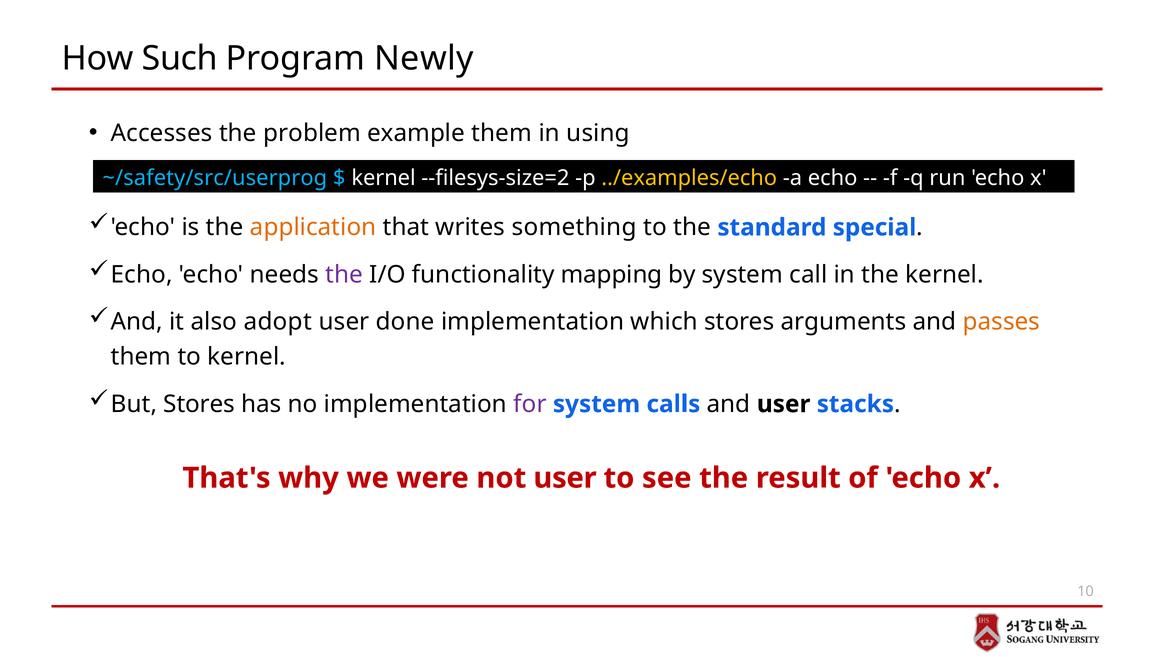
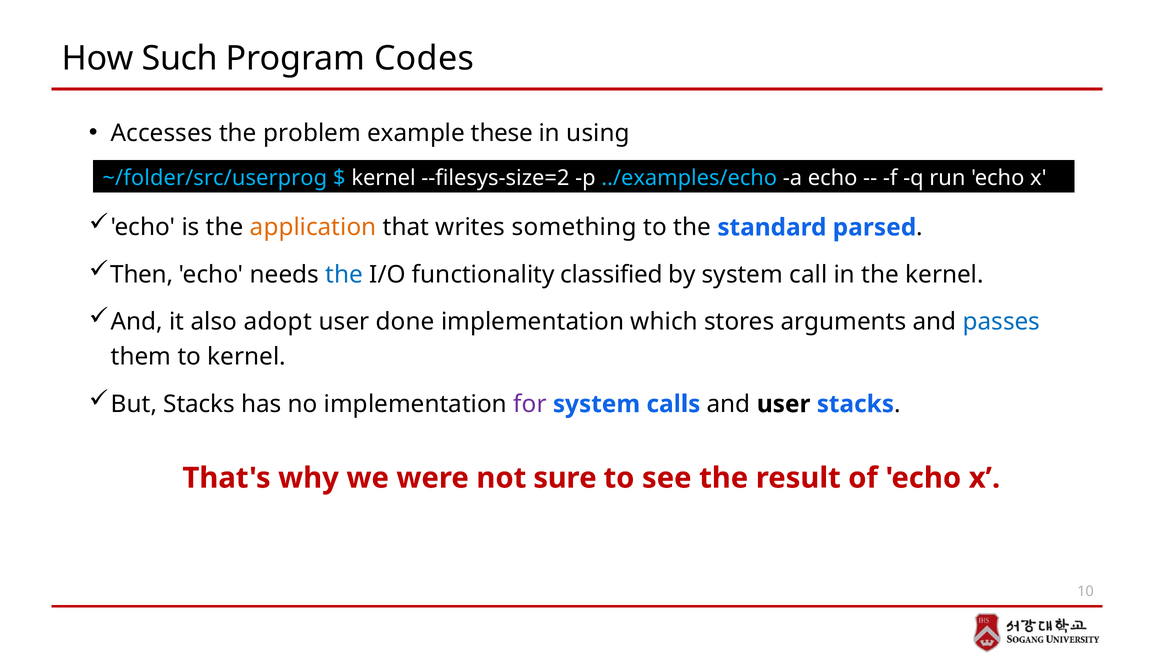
Newly: Newly -> Codes
example them: them -> these
~/safety/src/userprog: ~/safety/src/userprog -> ~/folder/src/userprog
../examples/echo colour: yellow -> light blue
special: special -> parsed
Echo at (142, 275): Echo -> Then
the at (344, 275) colour: purple -> blue
mapping: mapping -> classified
passes colour: orange -> blue
But Stores: Stores -> Stacks
not user: user -> sure
